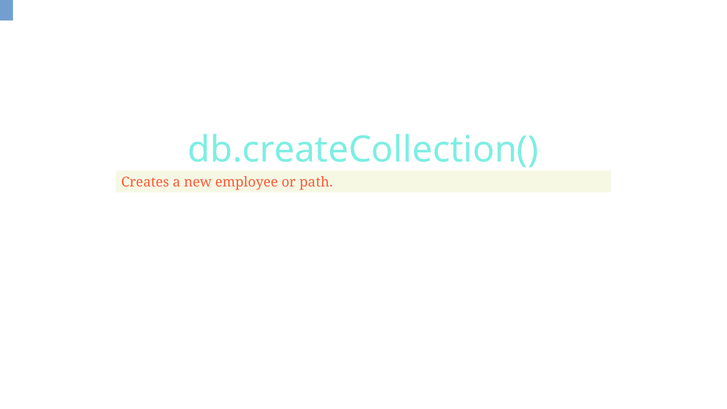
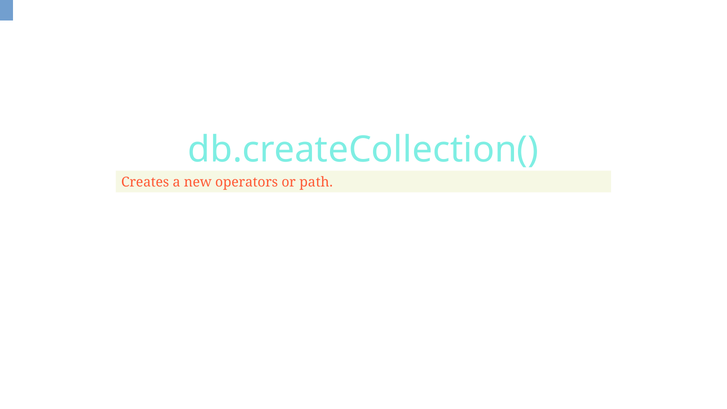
employee: employee -> operators
